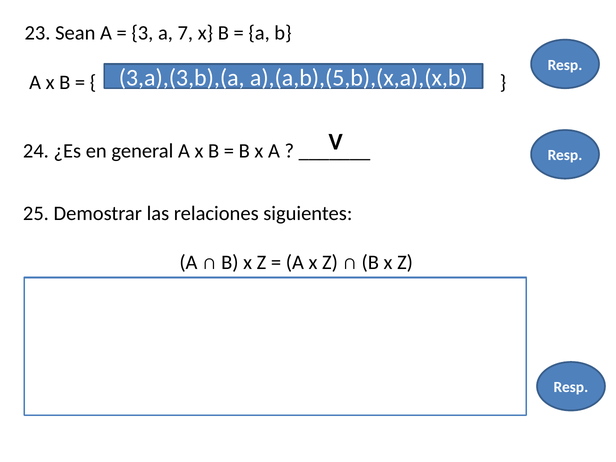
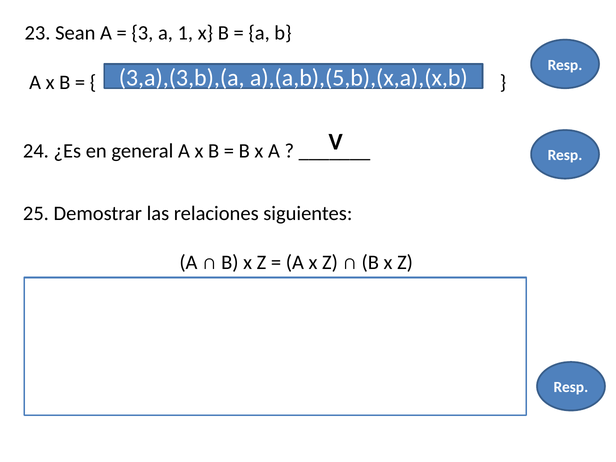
7: 7 -> 1
